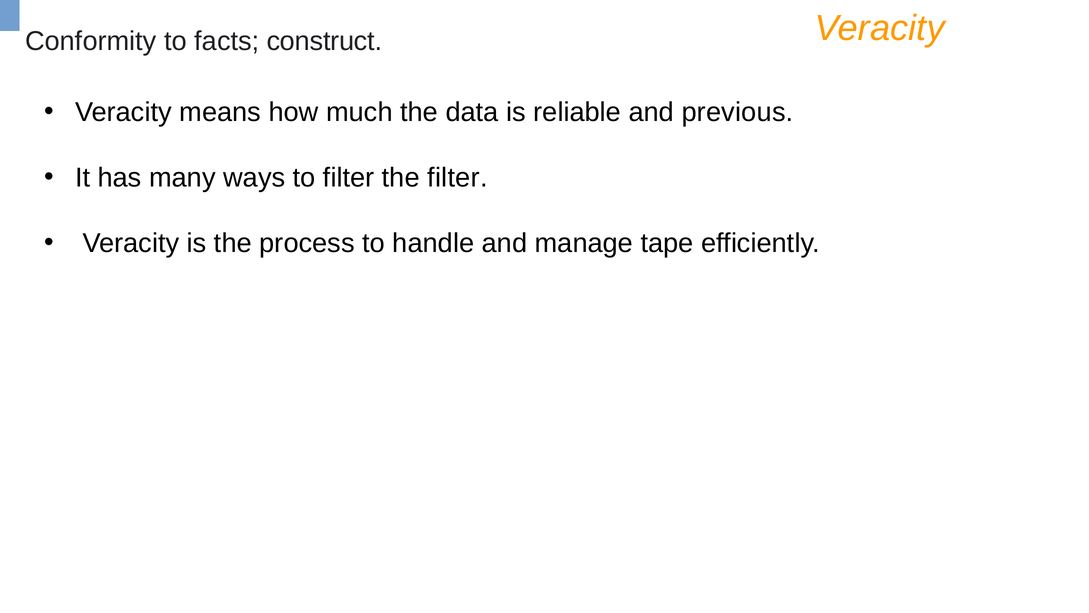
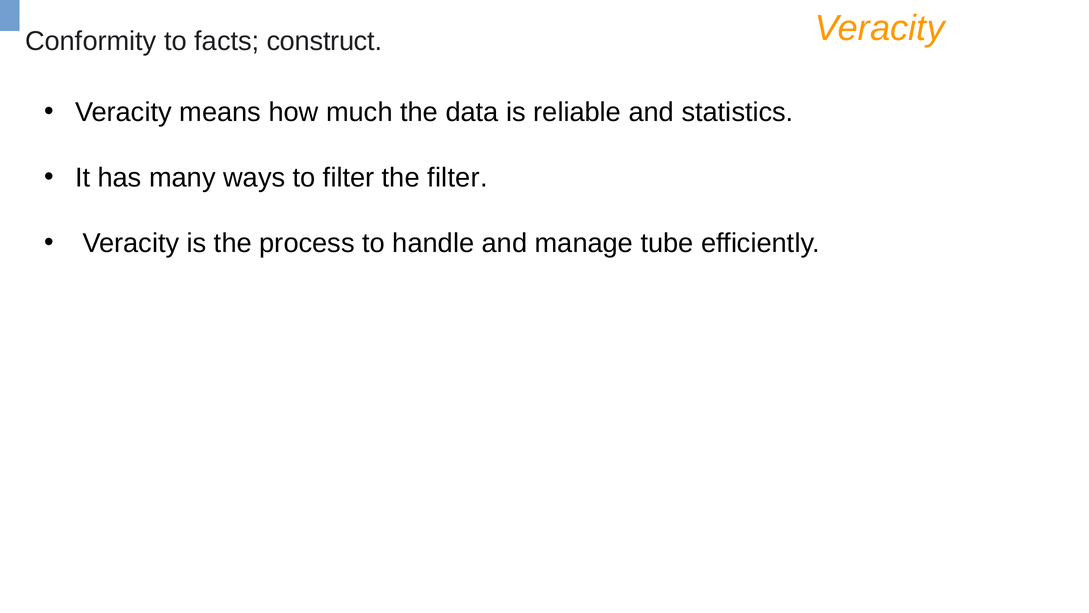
previous: previous -> statistics
tape: tape -> tube
